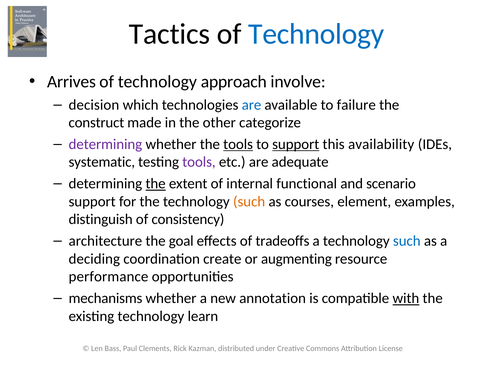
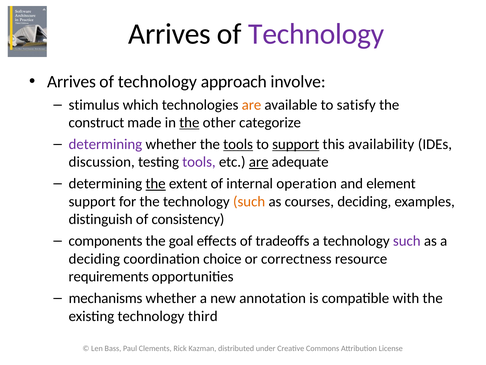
Tactics at (170, 34): Tactics -> Arrives
Technology at (316, 34) colour: blue -> purple
decision: decision -> stimulus
are at (252, 105) colour: blue -> orange
failure: failure -> satisfy
the at (189, 122) underline: none -> present
systematic: systematic -> discussion
are at (259, 162) underline: none -> present
functional: functional -> operation
scenario: scenario -> element
courses element: element -> deciding
architecture: architecture -> components
such at (407, 241) colour: blue -> purple
create: create -> choice
augmenting: augmenting -> correctness
performance: performance -> requirements
with underline: present -> none
learn: learn -> third
